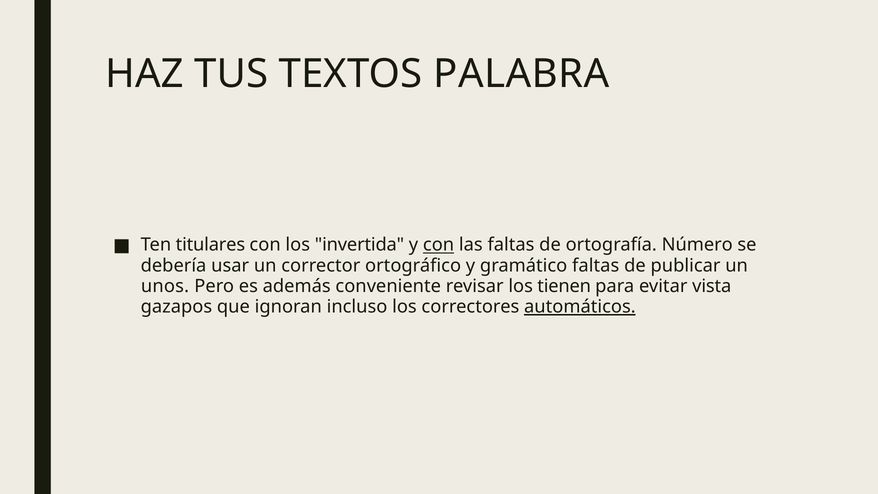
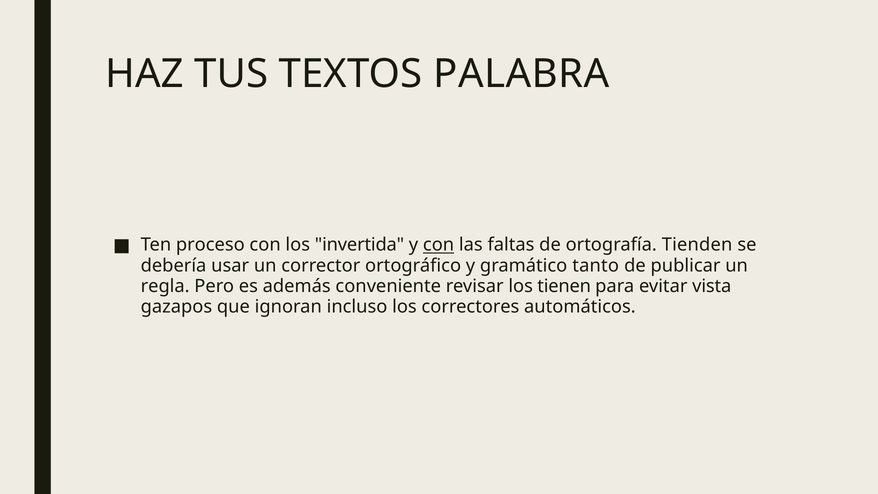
titulares: titulares -> proceso
Número: Número -> Tienden
gramático faltas: faltas -> tanto
unos: unos -> regla
automáticos underline: present -> none
